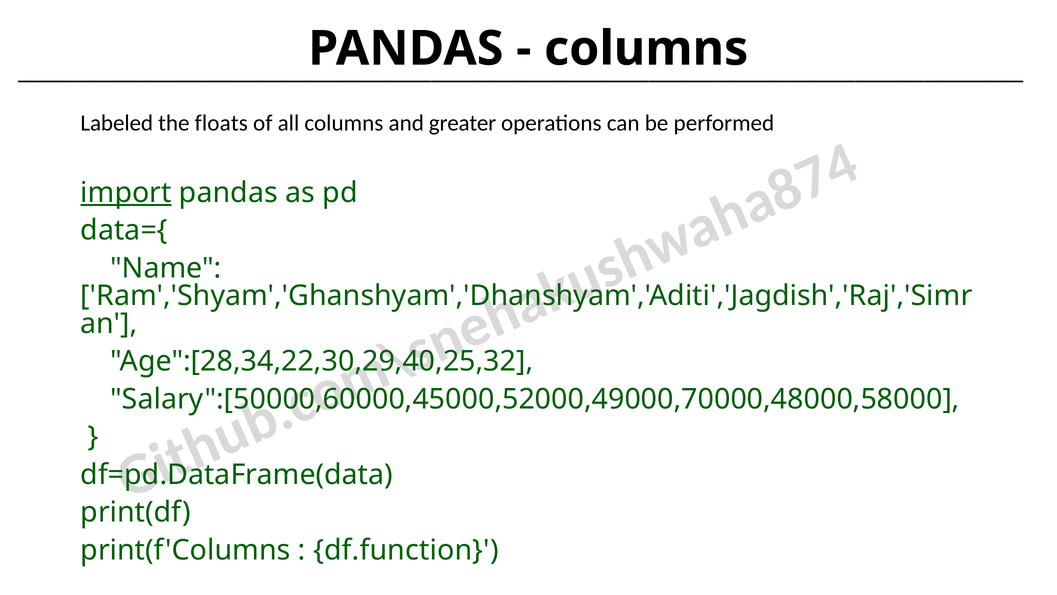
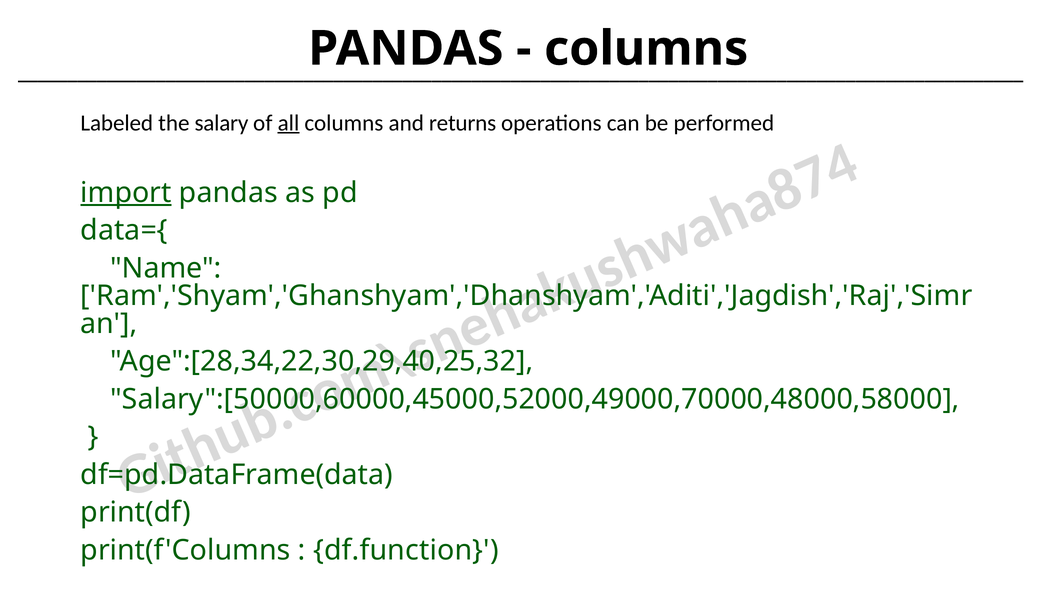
floats: floats -> salary
all underline: none -> present
greater: greater -> returns
